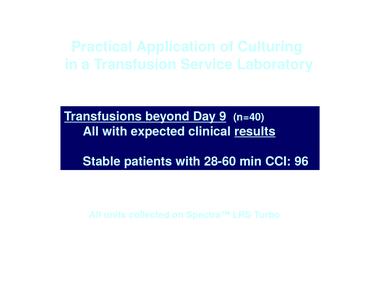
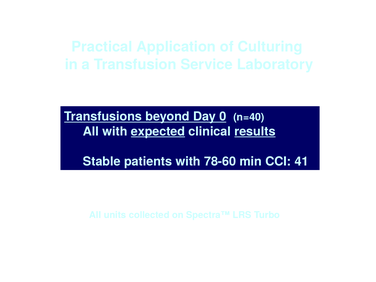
9: 9 -> 0
expected underline: none -> present
28-60: 28-60 -> 78-60
96: 96 -> 41
